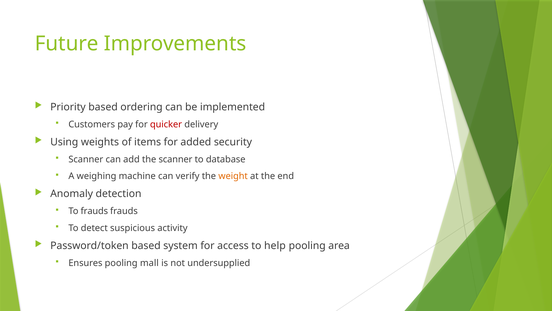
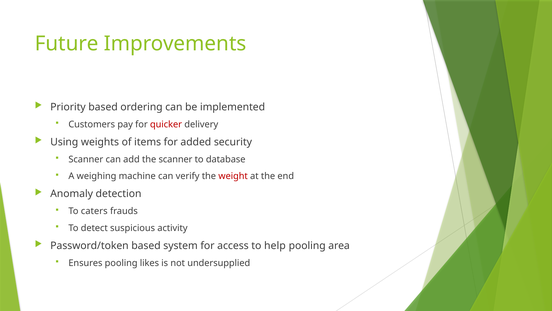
weight colour: orange -> red
To frauds: frauds -> caters
mall: mall -> likes
